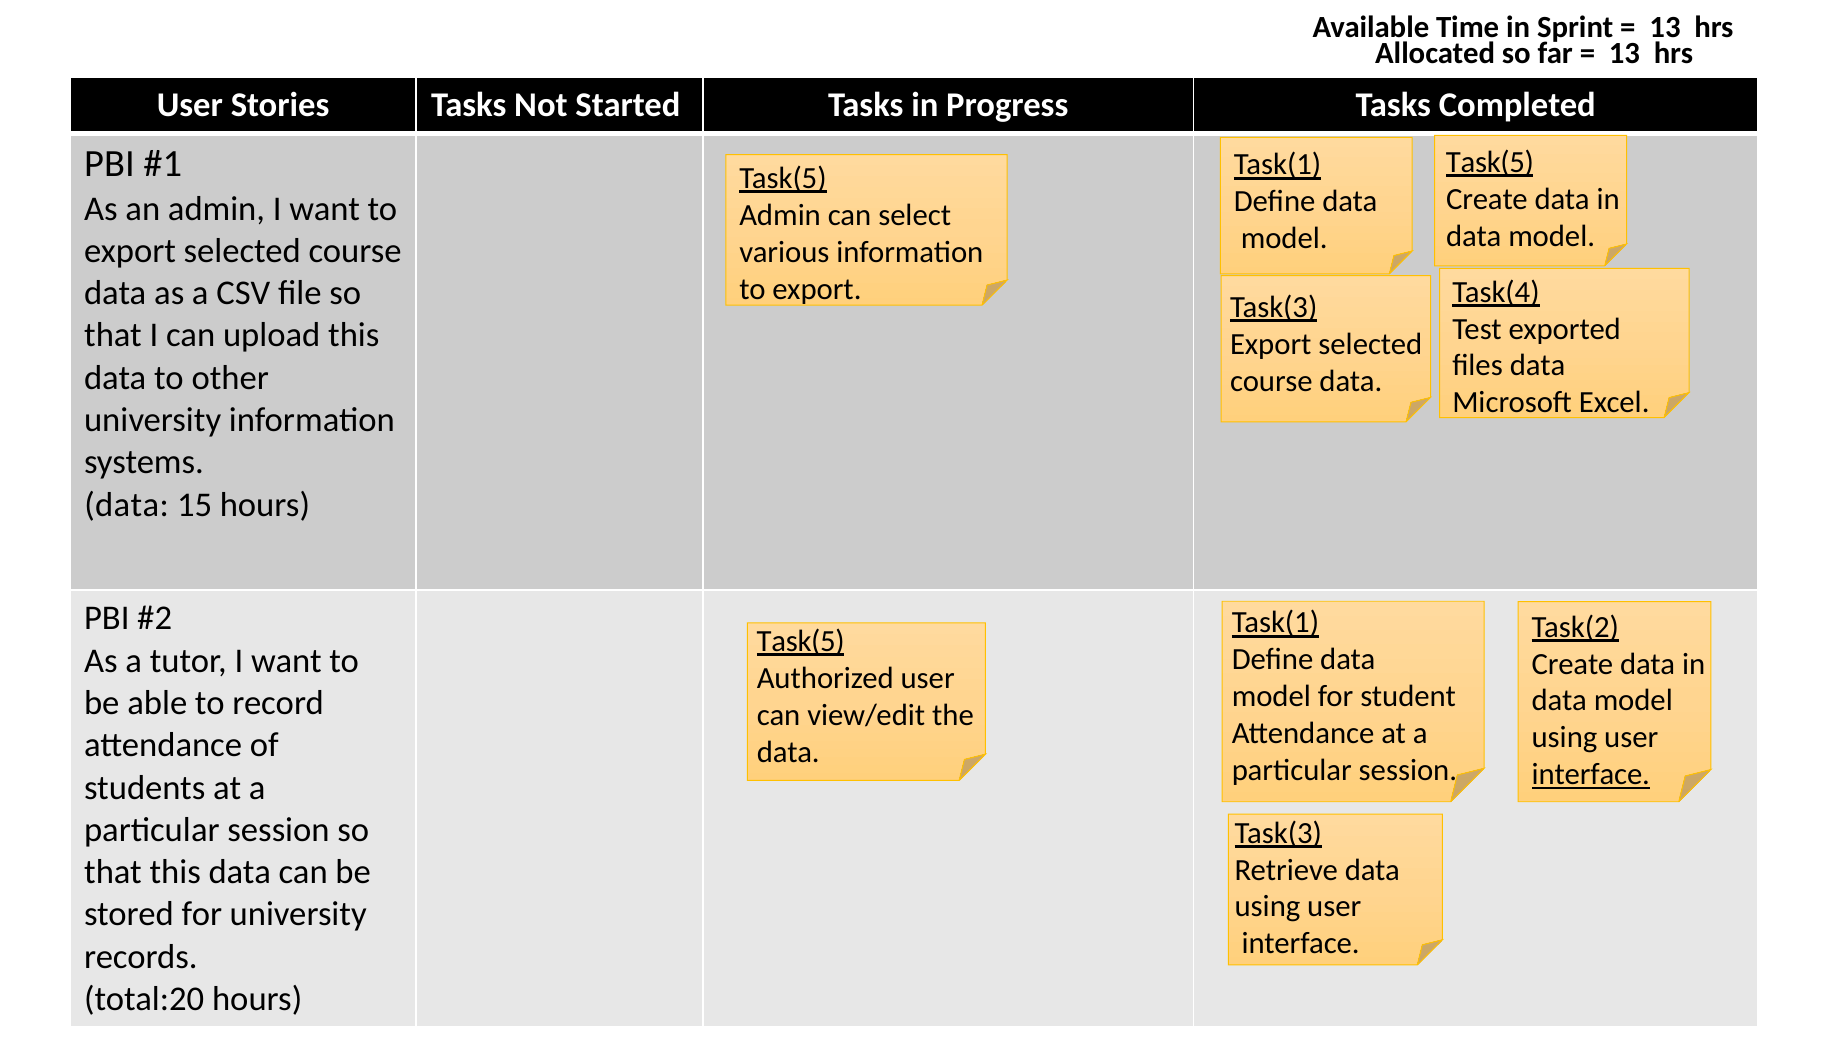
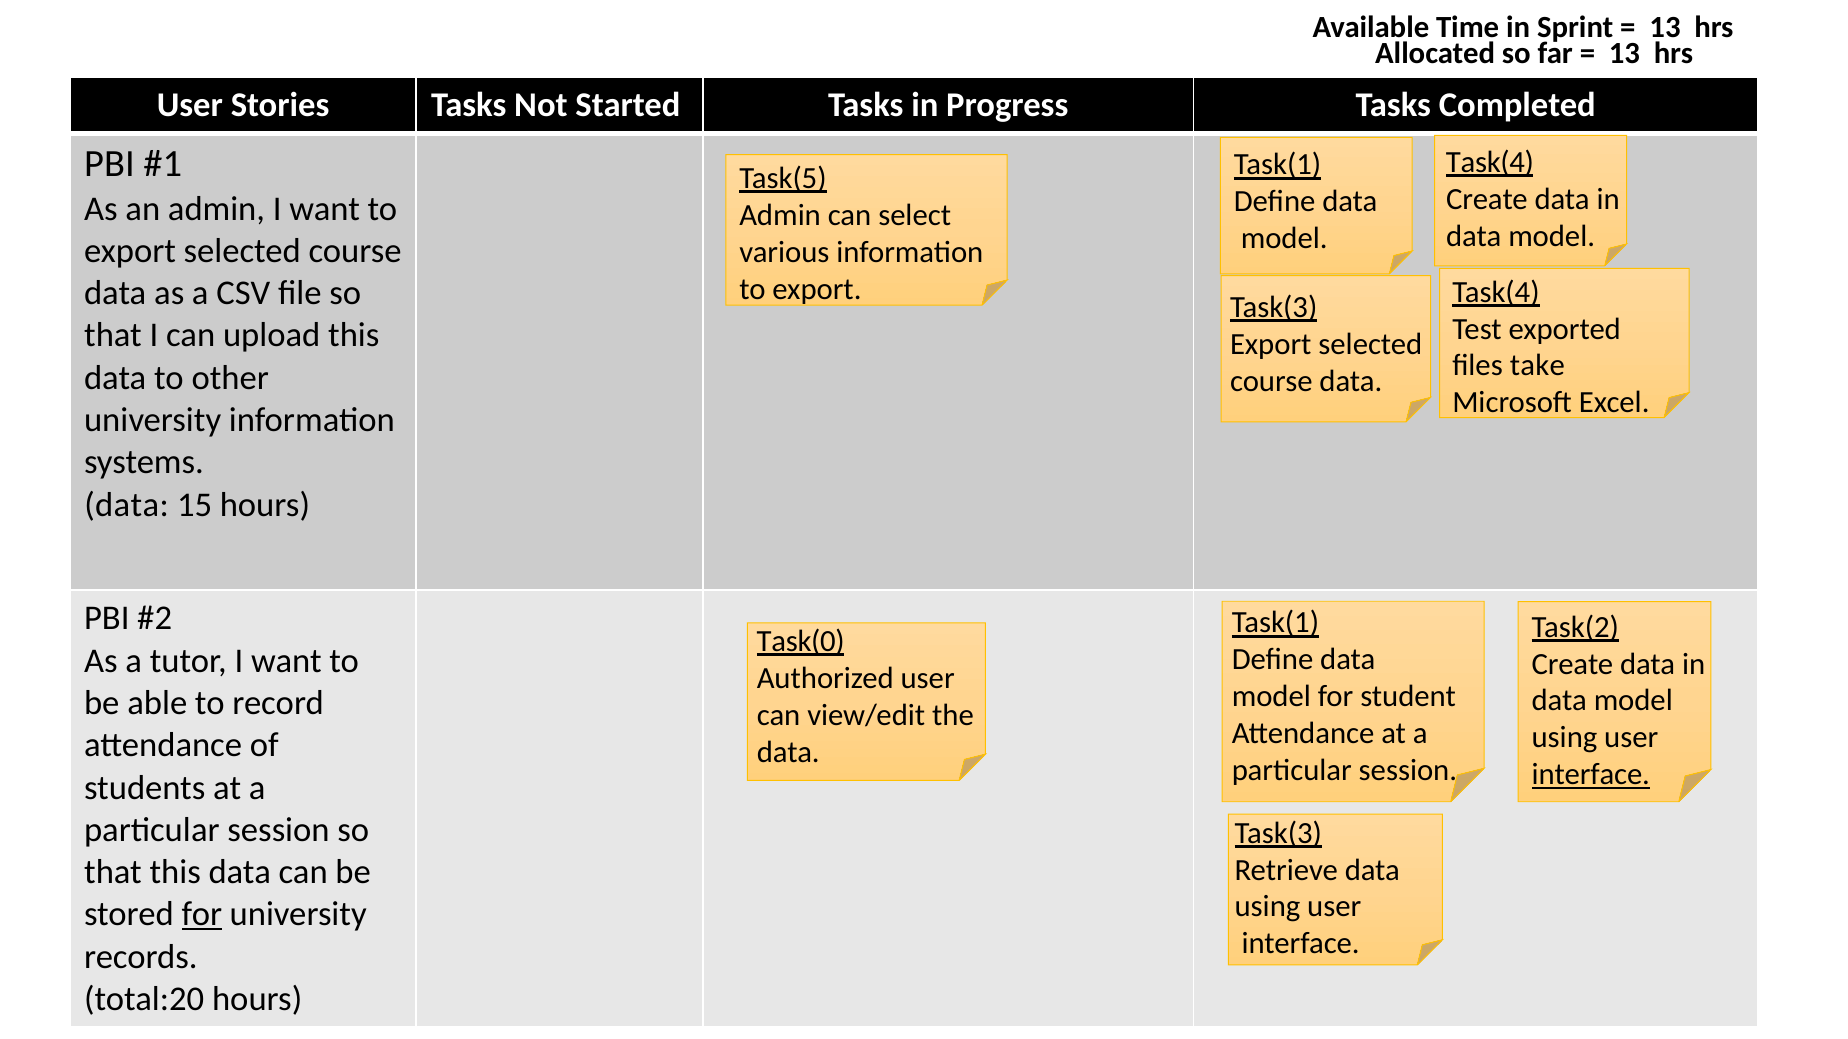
Task(5 at (1490, 162): Task(5 -> Task(4
files data: data -> take
Task(5 at (801, 642): Task(5 -> Task(0
for at (202, 915) underline: none -> present
